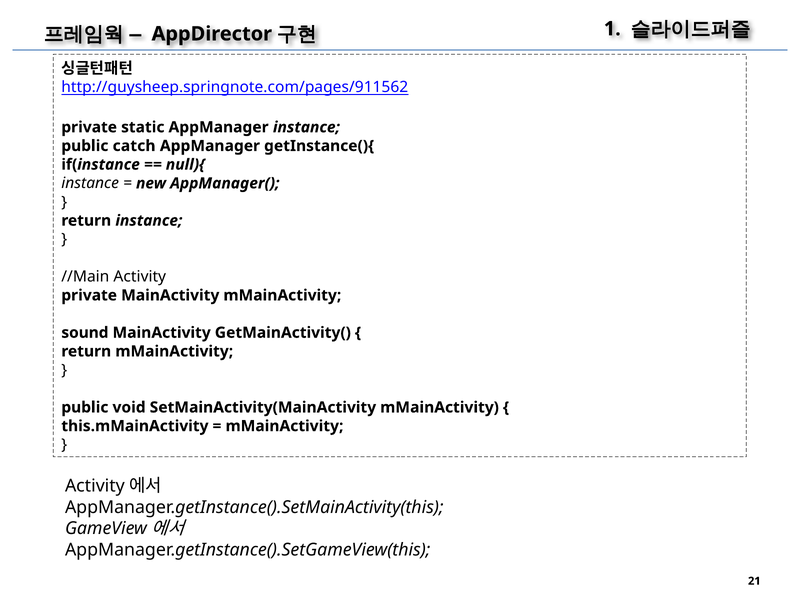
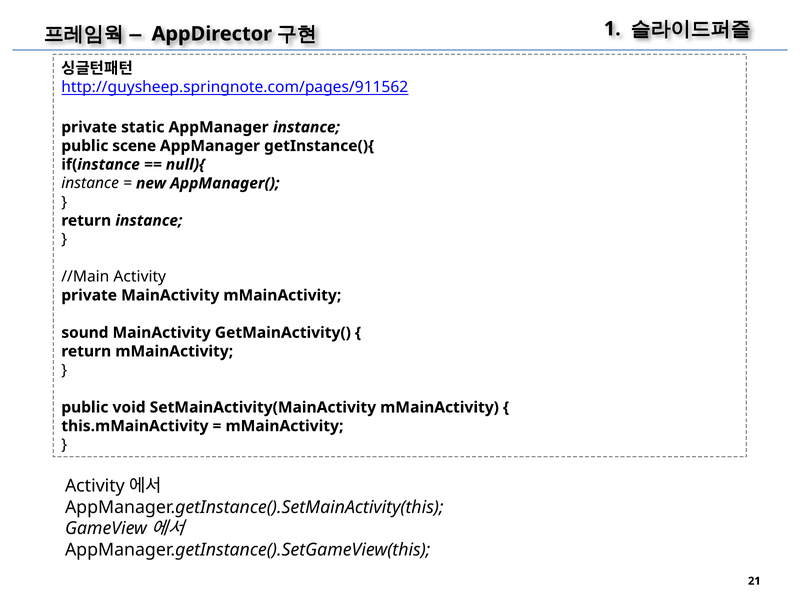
catch: catch -> scene
